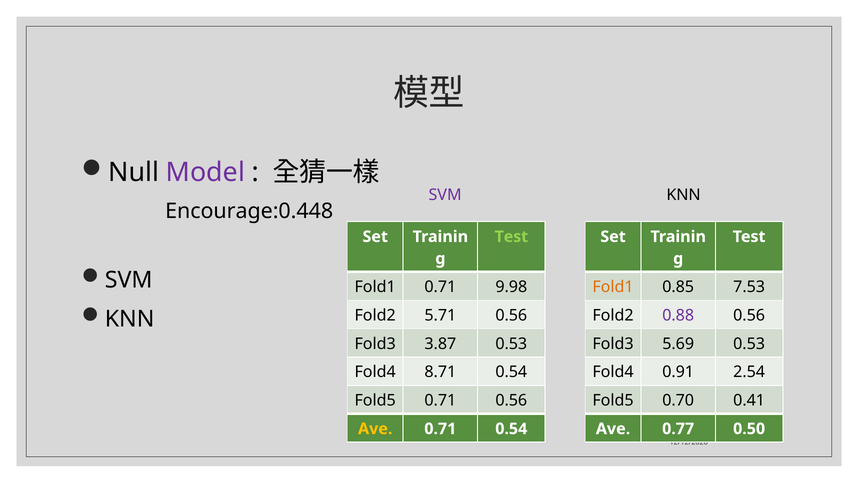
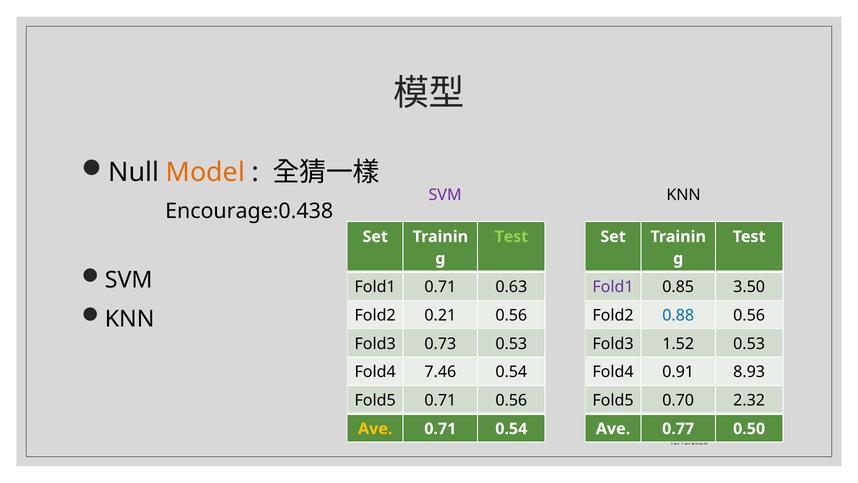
Model colour: purple -> orange
Encourage:0.448: Encourage:0.448 -> Encourage:0.438
9.98: 9.98 -> 0.63
Fold1 at (613, 287) colour: orange -> purple
7.53: 7.53 -> 3.50
5.71: 5.71 -> 0.21
0.88 colour: purple -> blue
3.87: 3.87 -> 0.73
5.69: 5.69 -> 1.52
8.71: 8.71 -> 7.46
2.54: 2.54 -> 8.93
0.41: 0.41 -> 2.32
